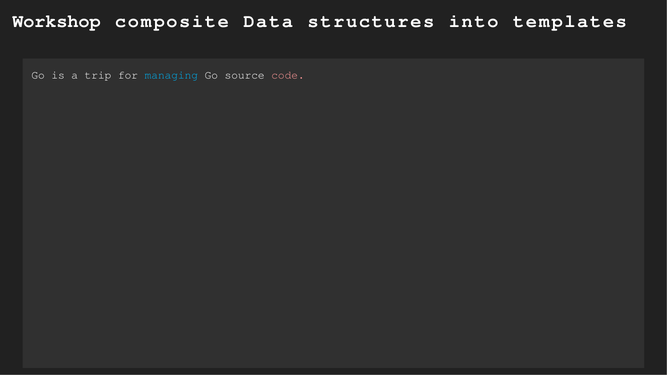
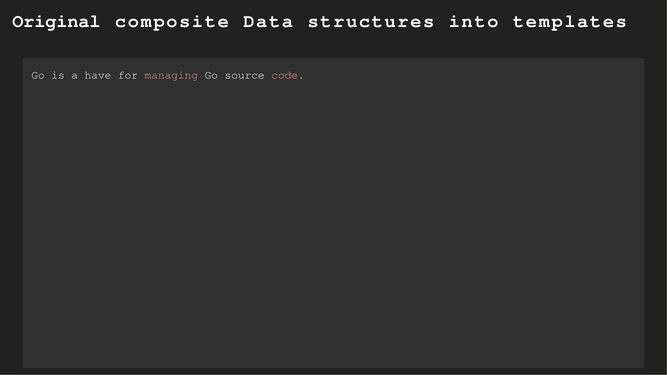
Workshop: Workshop -> Original
trip: trip -> have
managing colour: light blue -> pink
